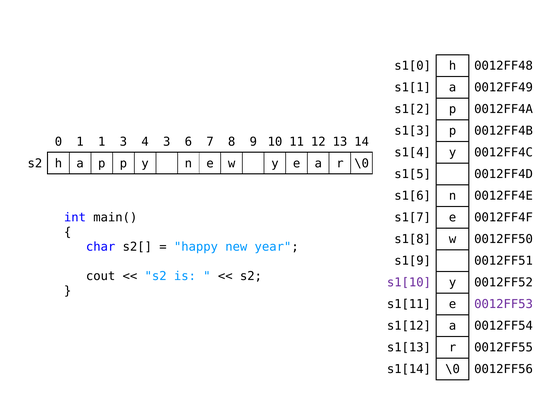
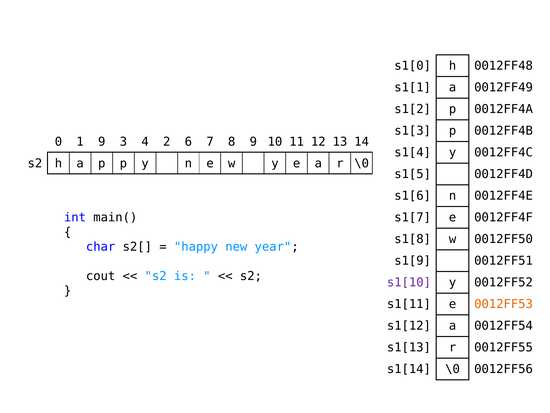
1 1: 1 -> 9
4 3: 3 -> 2
0012FF53 colour: purple -> orange
